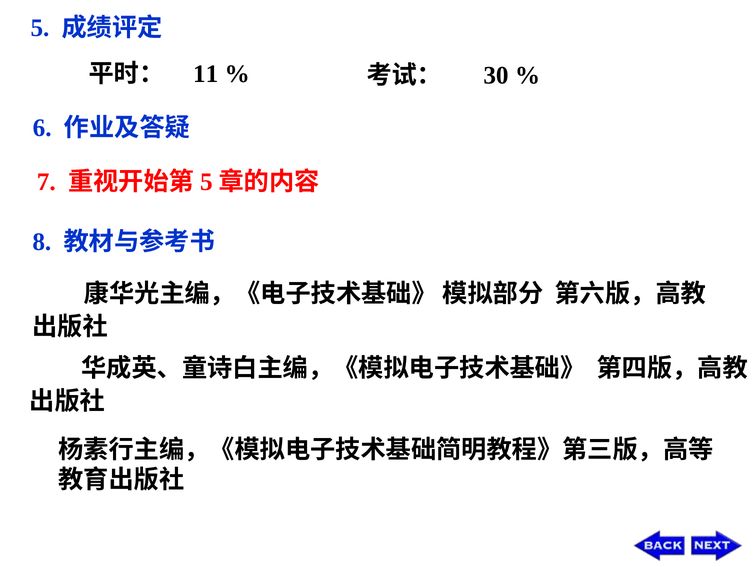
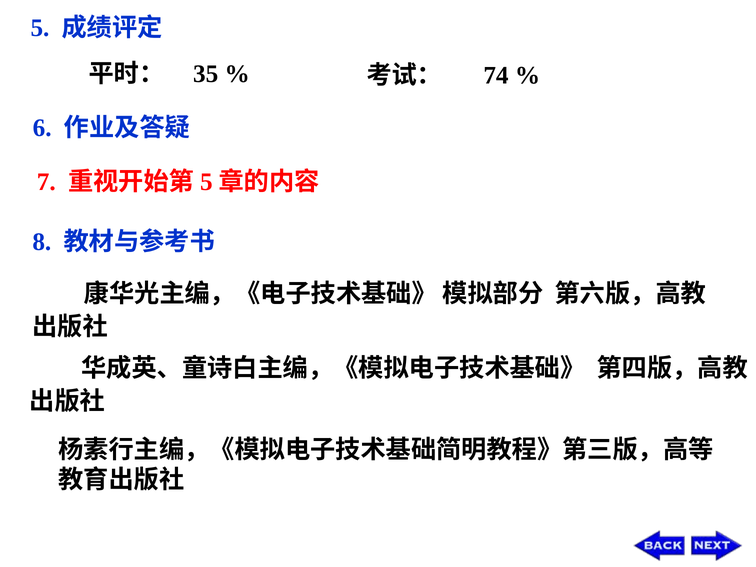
11: 11 -> 35
30: 30 -> 74
